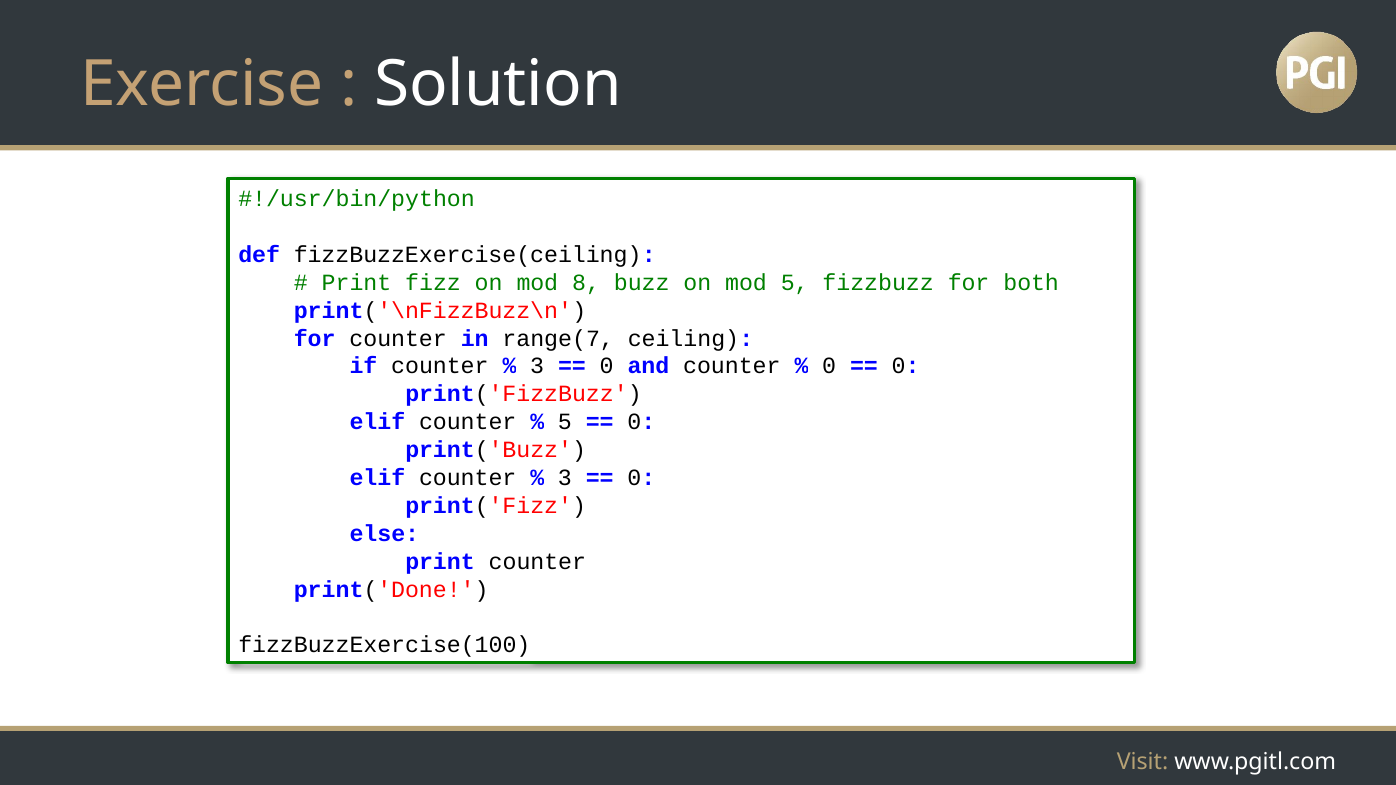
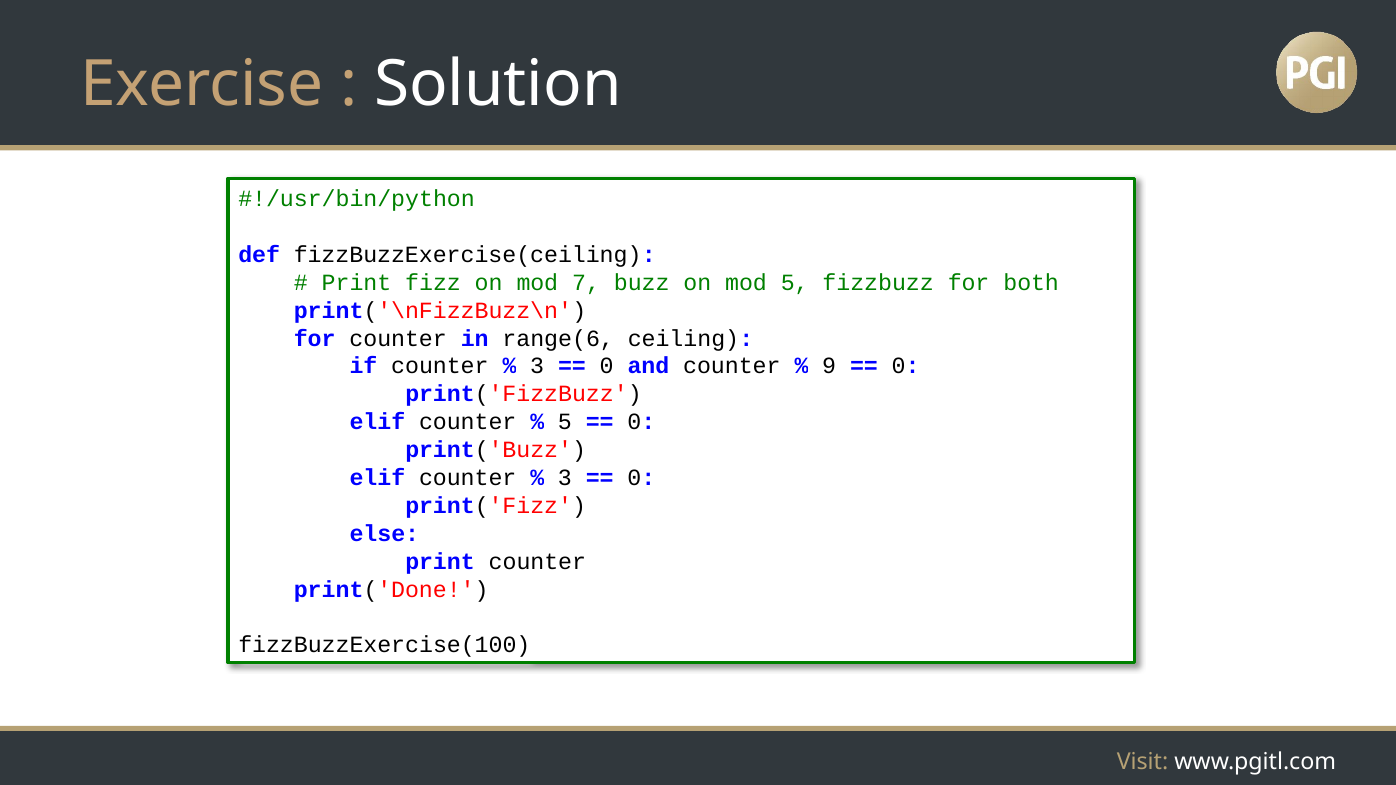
8: 8 -> 7
range(7: range(7 -> range(6
0 at (829, 366): 0 -> 9
